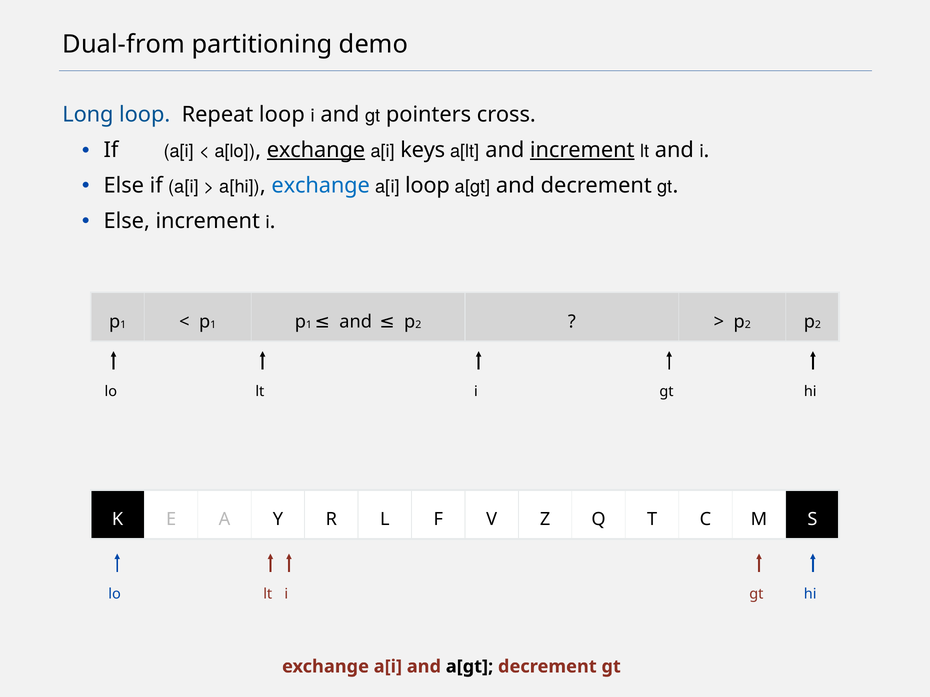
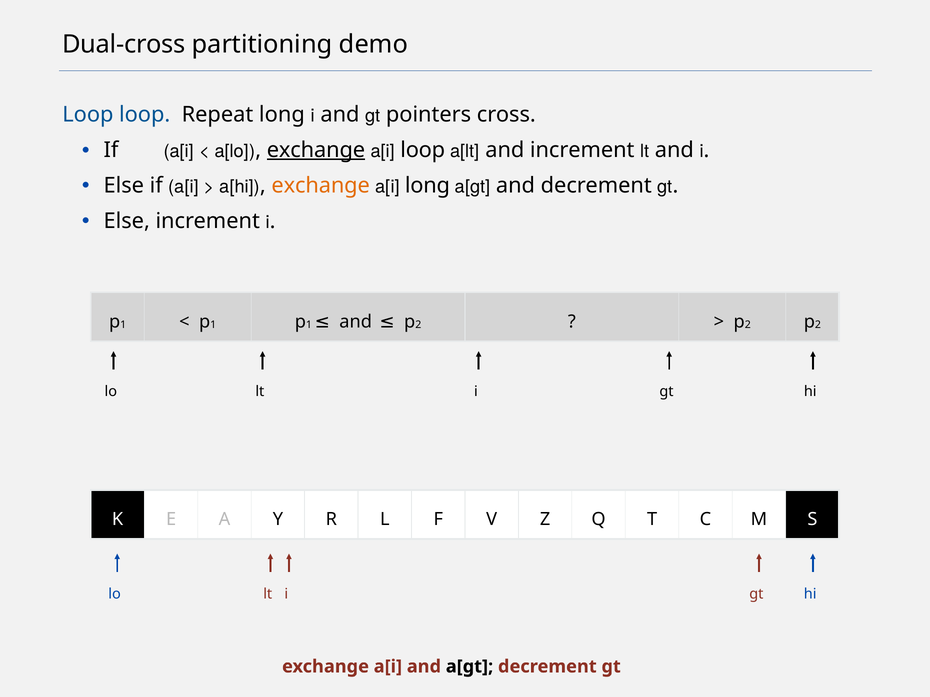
Dual-from: Dual-from -> Dual-cross
Long at (88, 115): Long -> Loop
Repeat loop: loop -> long
a[i keys: keys -> loop
increment at (582, 150) underline: present -> none
exchange at (321, 186) colour: blue -> orange
a[i loop: loop -> long
